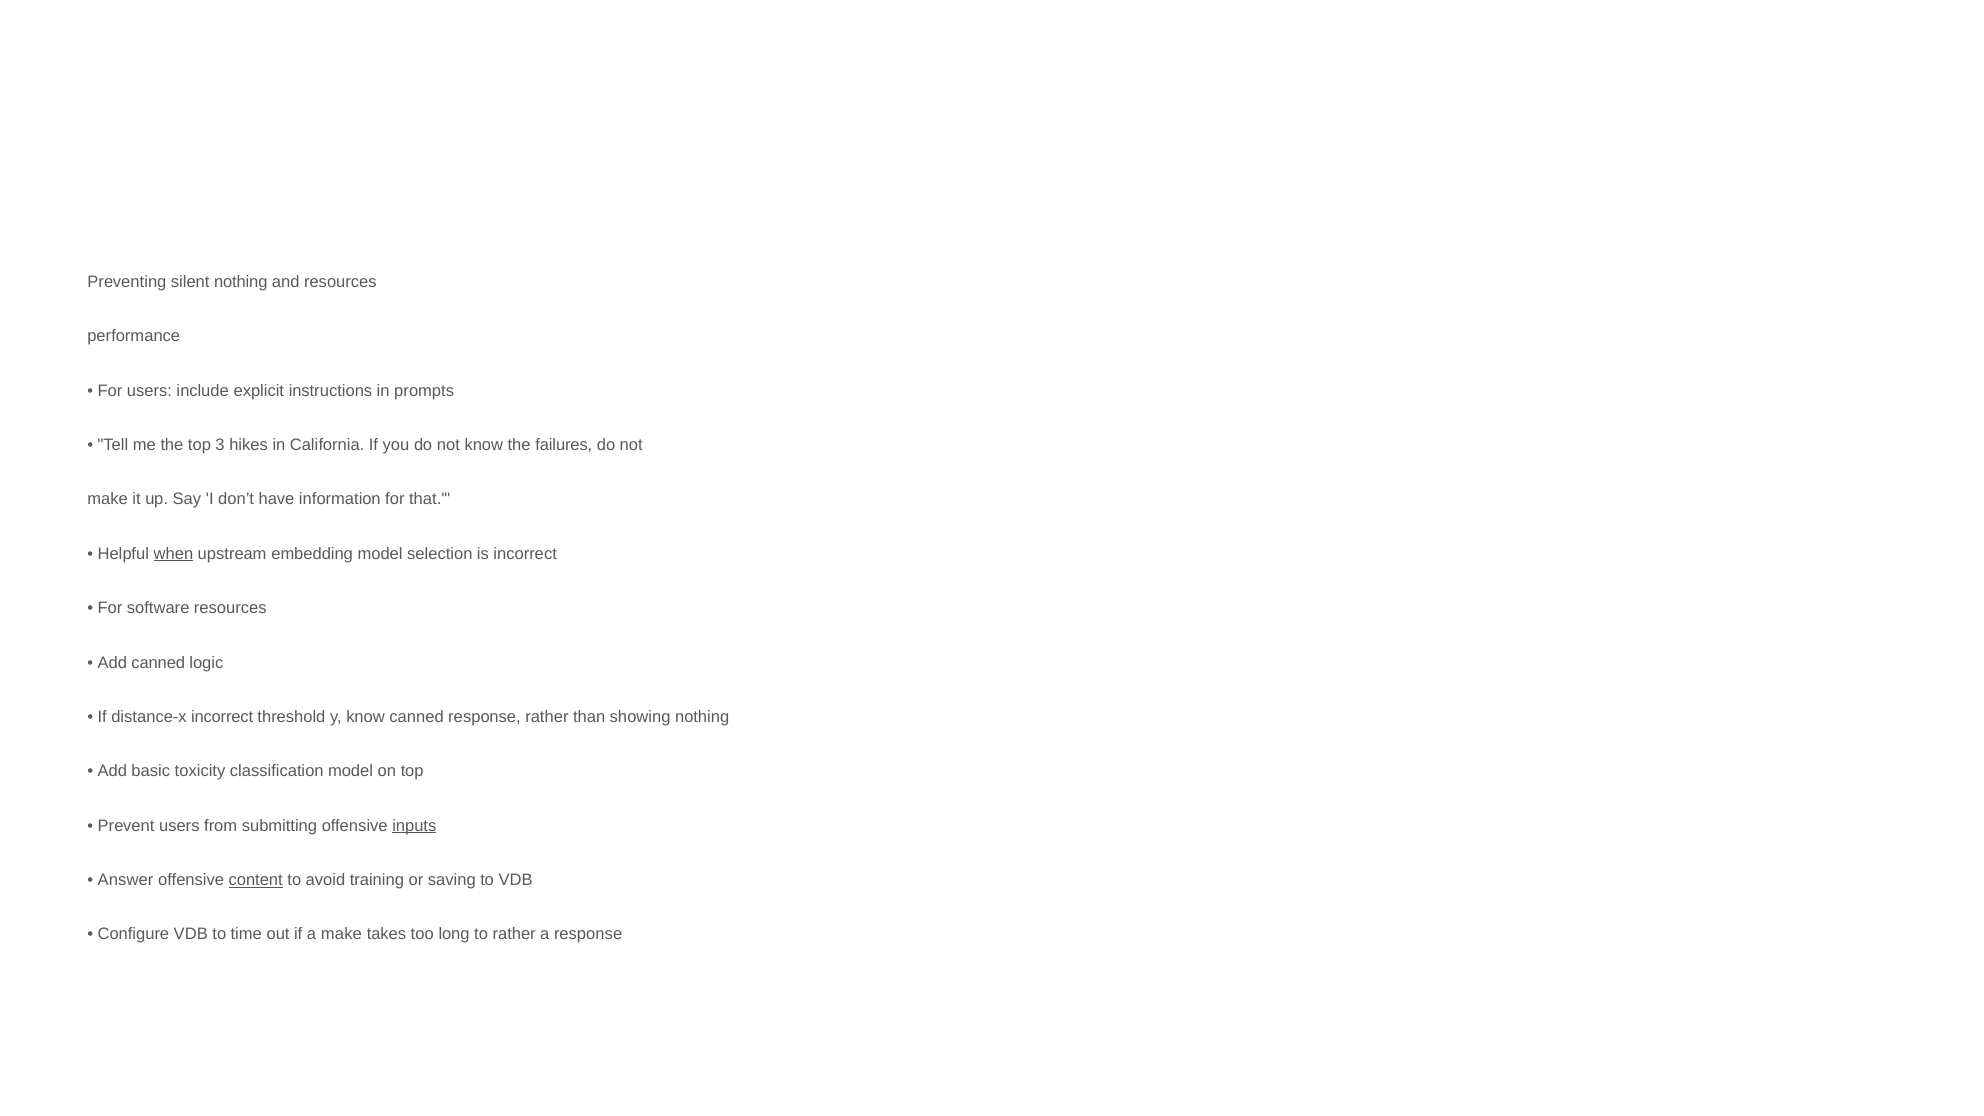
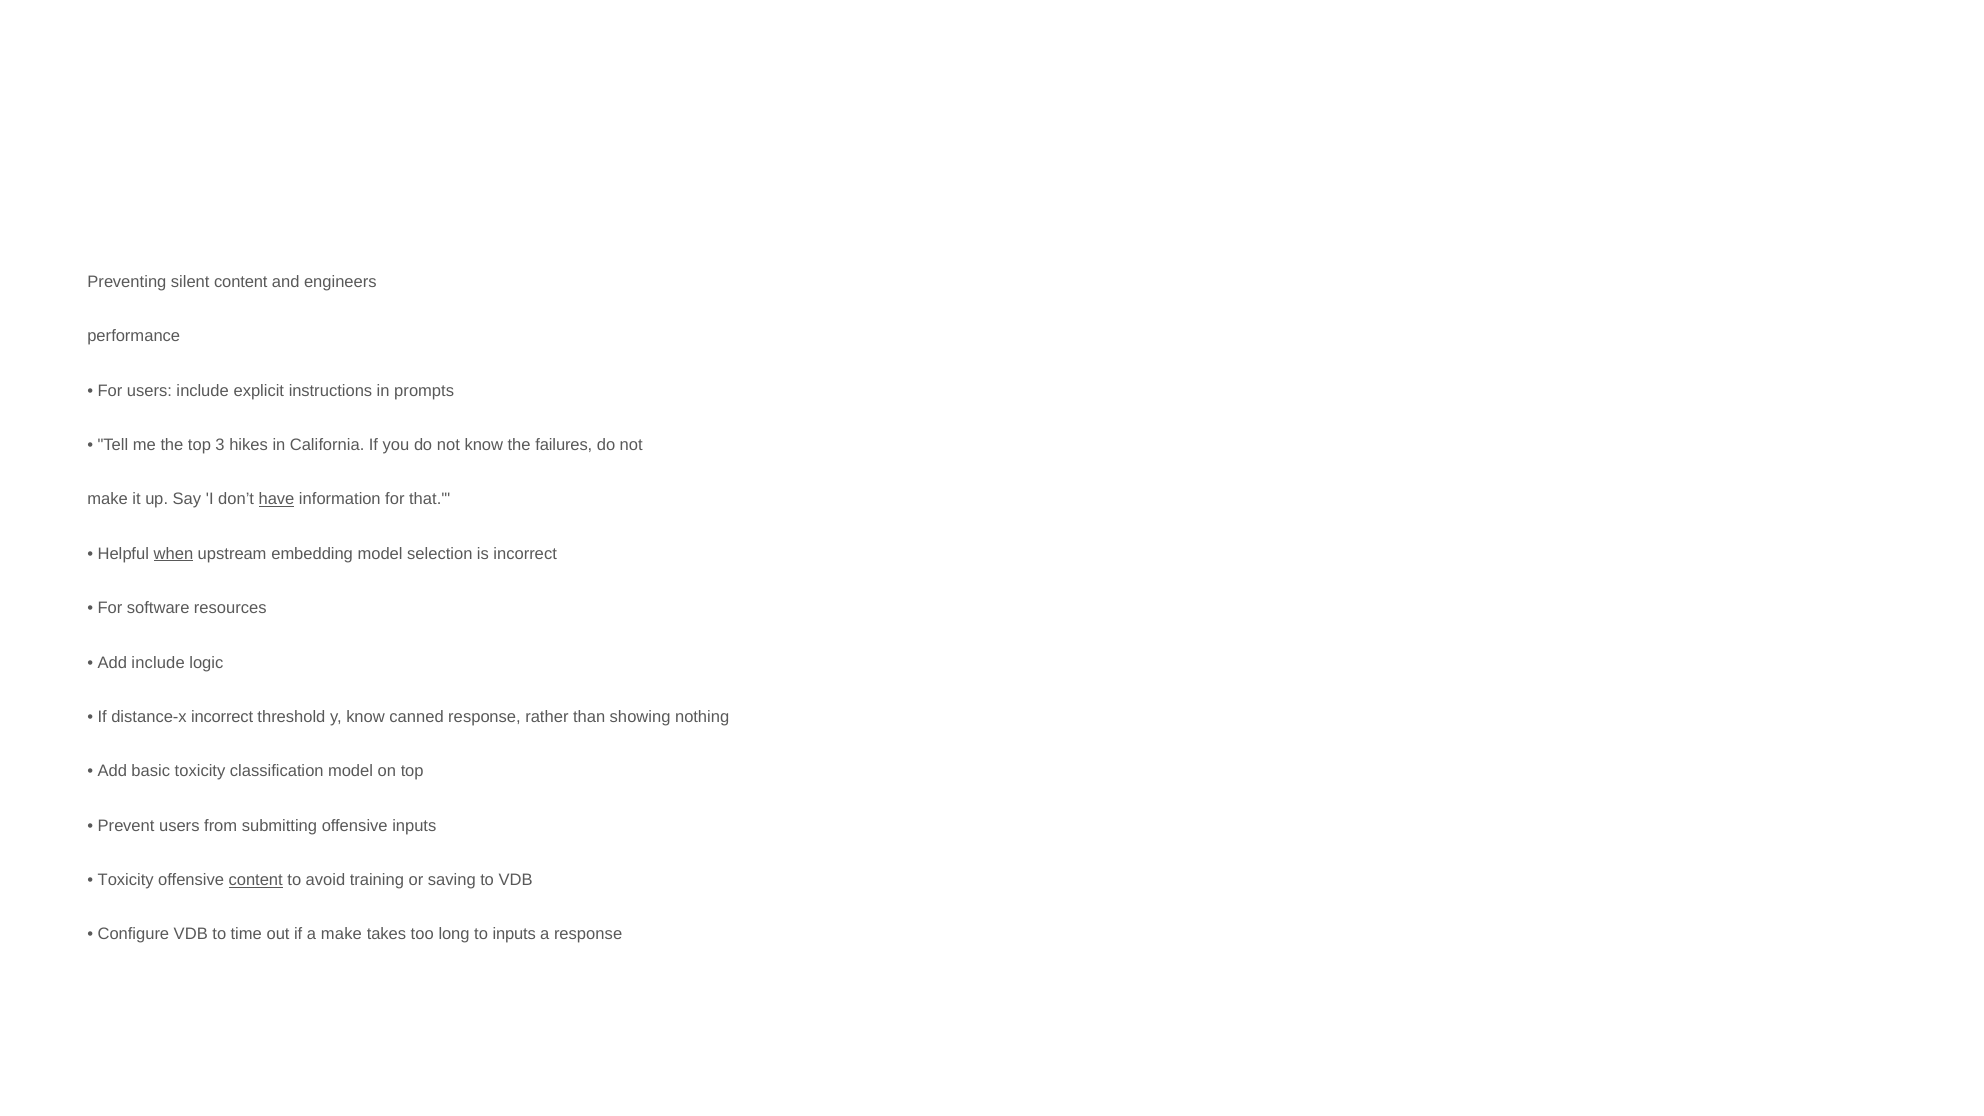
silent nothing: nothing -> content
and resources: resources -> engineers
have underline: none -> present
Add canned: canned -> include
inputs at (414, 826) underline: present -> none
Answer at (126, 880): Answer -> Toxicity
to rather: rather -> inputs
